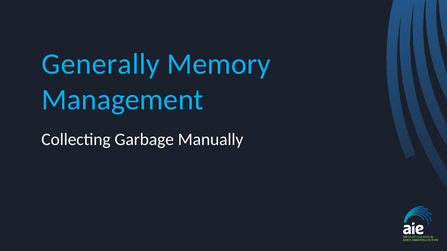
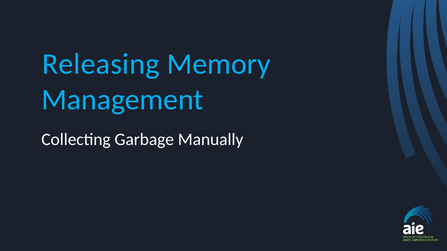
Generally: Generally -> Releasing
